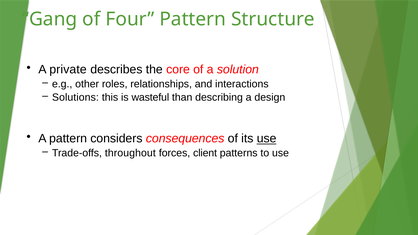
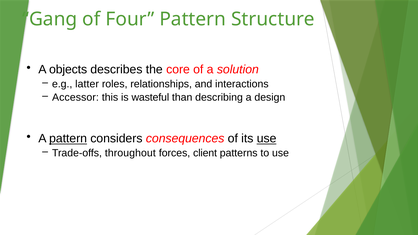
private: private -> objects
other: other -> latter
Solutions: Solutions -> Accessor
pattern at (68, 139) underline: none -> present
